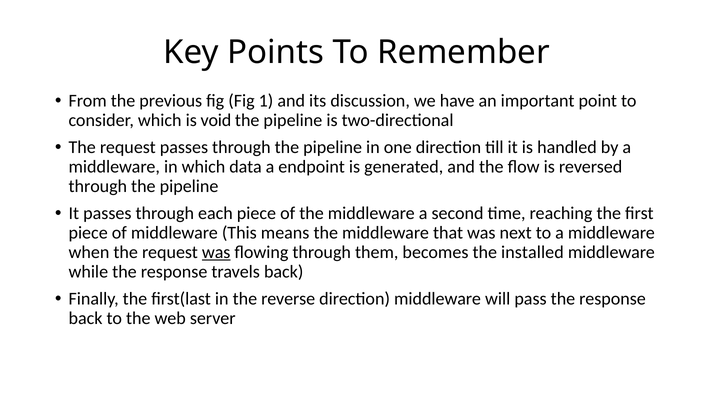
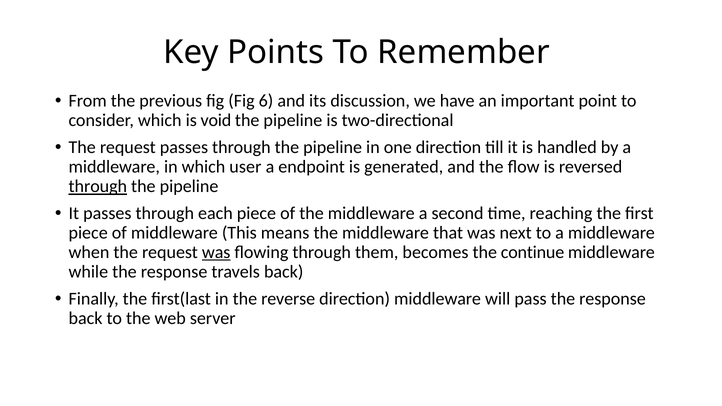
1: 1 -> 6
data: data -> user
through at (98, 187) underline: none -> present
installed: installed -> continue
